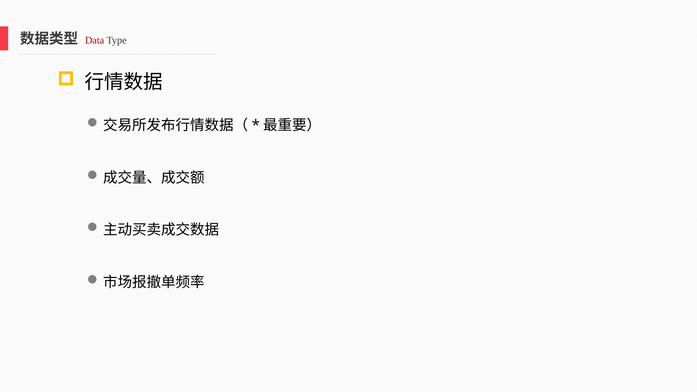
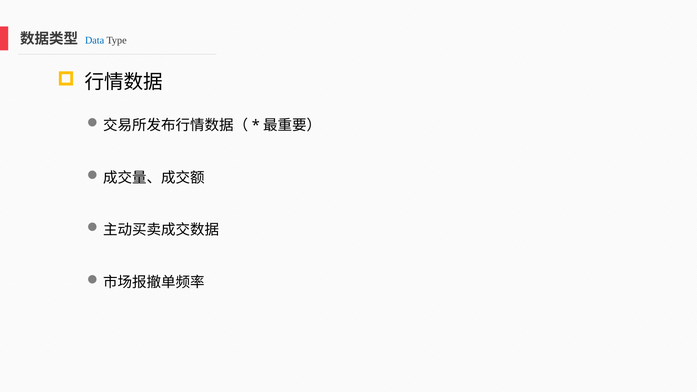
Data colour: red -> blue
